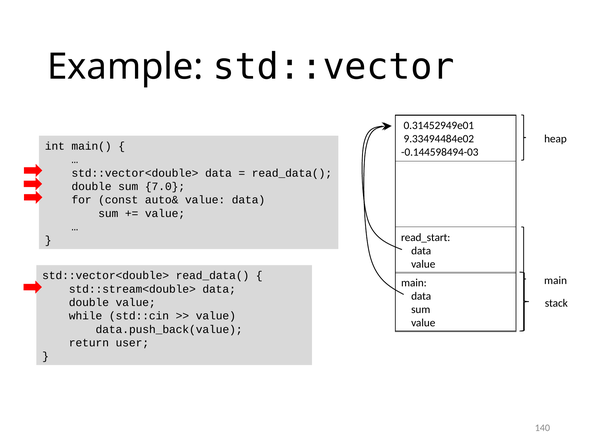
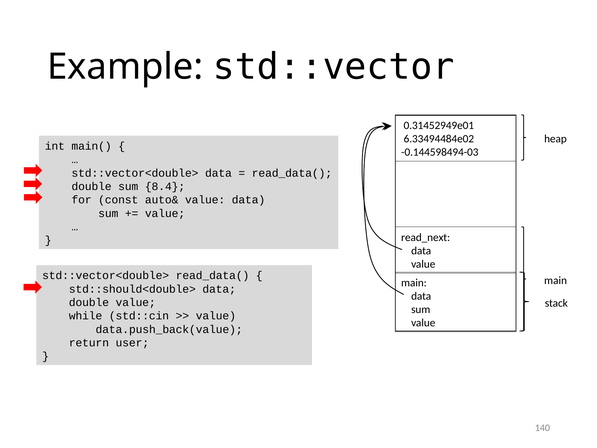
9.33494484e02: 9.33494484e02 -> 6.33494484e02
7.0: 7.0 -> 8.4
read_start: read_start -> read_next
std::stream<double>: std::stream<double> -> std::should<double>
